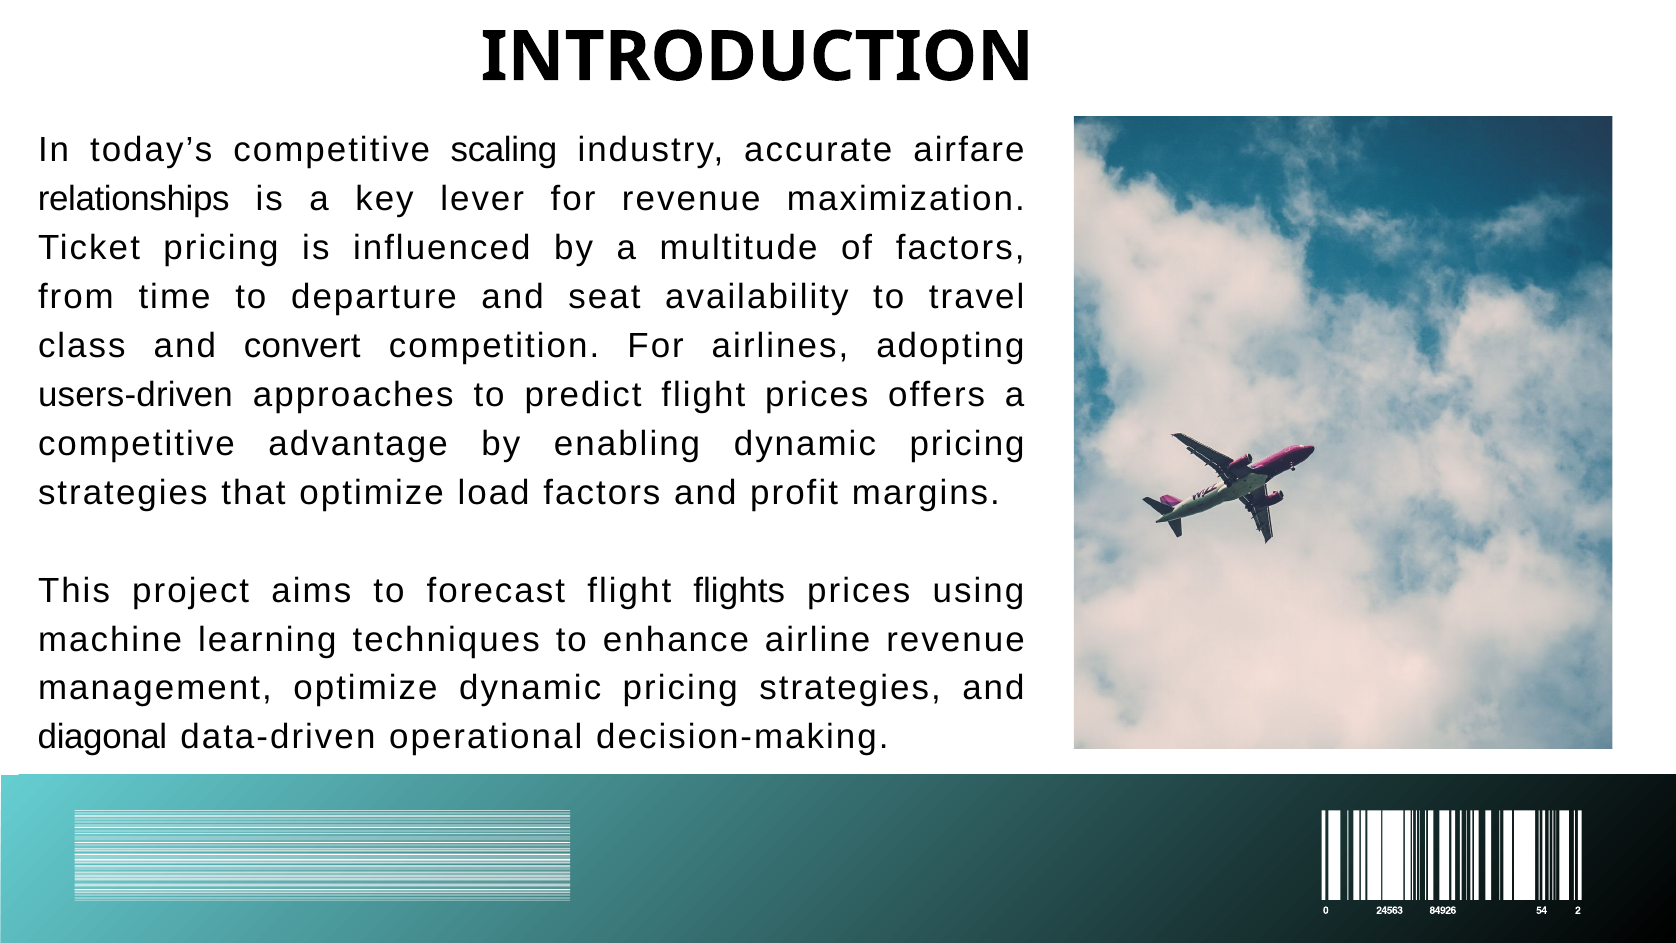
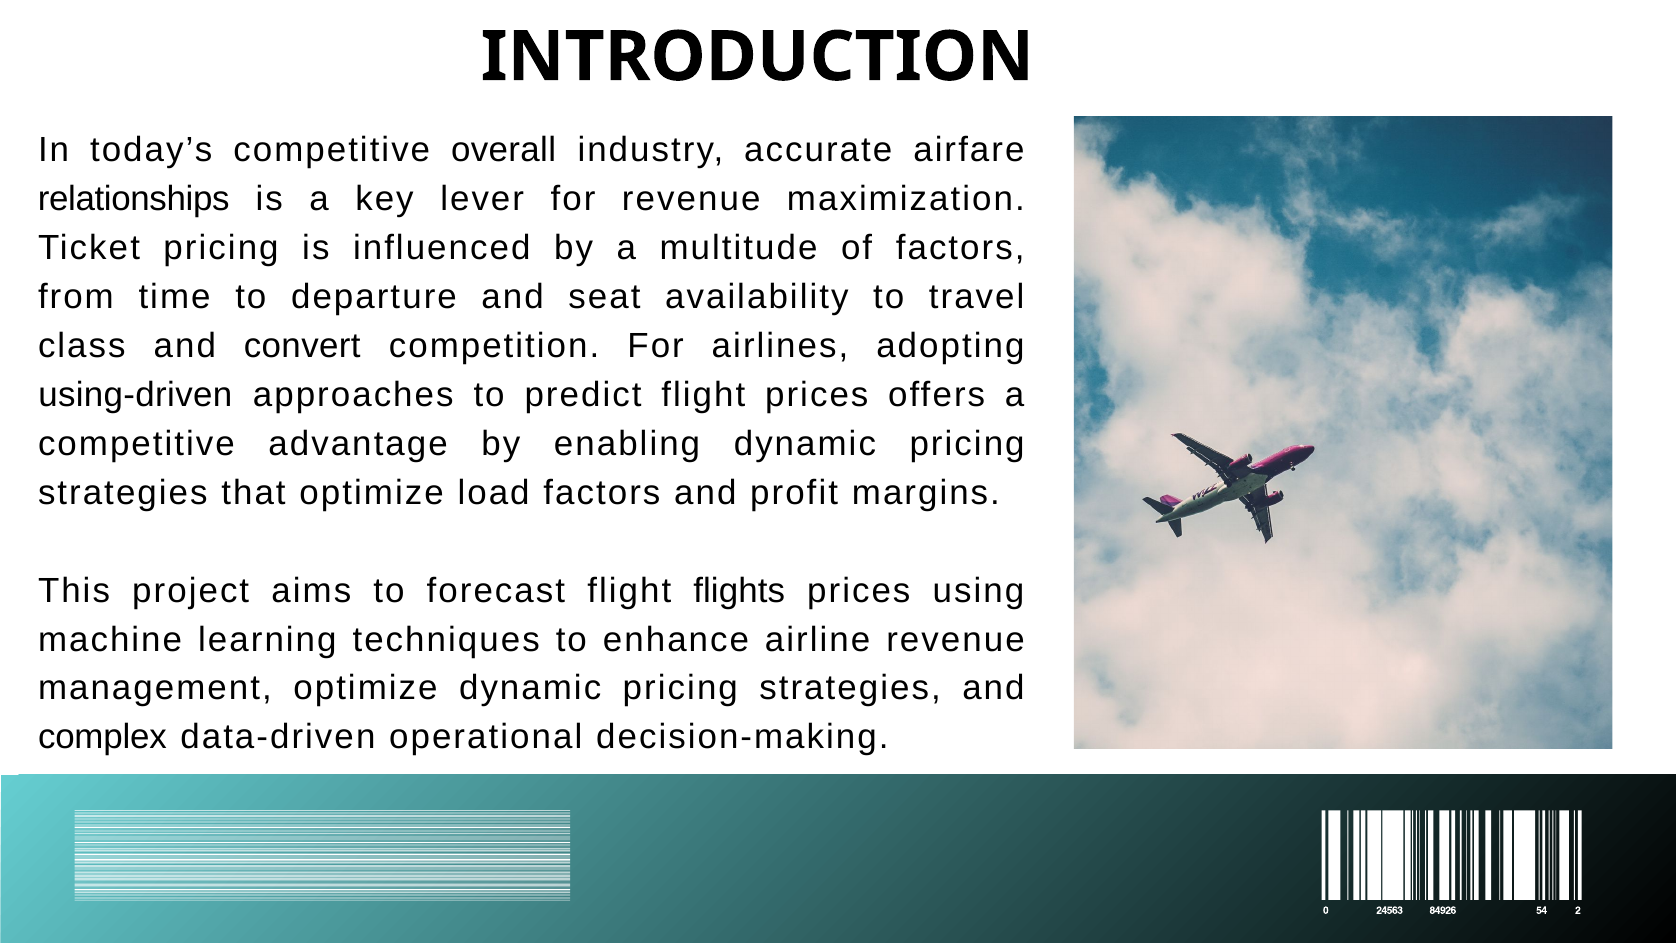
scaling: scaling -> overall
users-driven: users-driven -> using-driven
diagonal: diagonal -> complex
